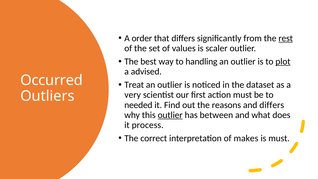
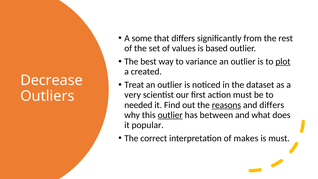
order: order -> some
rest underline: present -> none
scaler: scaler -> based
handling: handling -> variance
advised: advised -> created
Occurred: Occurred -> Decrease
reasons underline: none -> present
process: process -> popular
